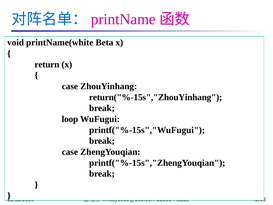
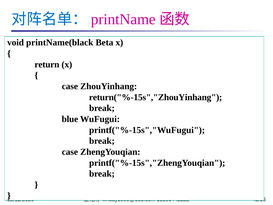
printName(white: printName(white -> printName(black
loop: loop -> blue
